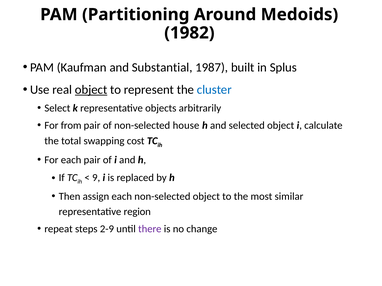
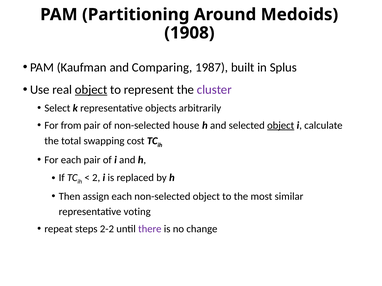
1982: 1982 -> 1908
Substantial: Substantial -> Comparing
cluster colour: blue -> purple
object at (281, 126) underline: none -> present
9: 9 -> 2
region: region -> voting
2-9: 2-9 -> 2-2
